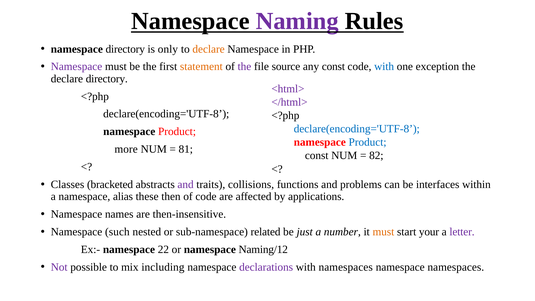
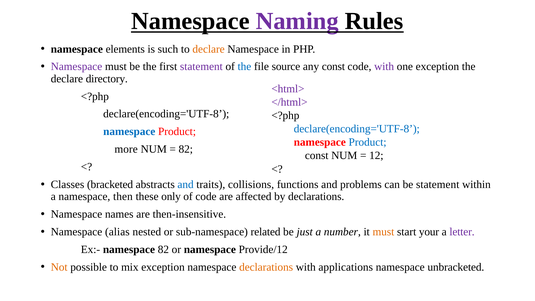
namespace directory: directory -> elements
only: only -> such
statement at (201, 67) colour: orange -> purple
the at (244, 67) colour: purple -> blue
with at (384, 67) colour: blue -> purple
namespace at (129, 132) colour: black -> blue
81 at (186, 149): 81 -> 82
82: 82 -> 12
and at (186, 184) colour: purple -> blue
be interfaces: interfaces -> statement
alias: alias -> then
then: then -> only
by applications: applications -> declarations
such: such -> alias
namespace 22: 22 -> 82
Naming/12: Naming/12 -> Provide/12
Not colour: purple -> orange
mix including: including -> exception
declarations at (266, 267) colour: purple -> orange
with namespaces: namespaces -> applications
namespace namespaces: namespaces -> unbracketed
